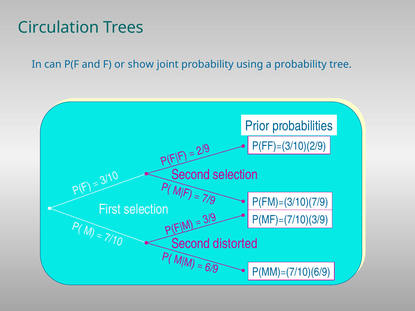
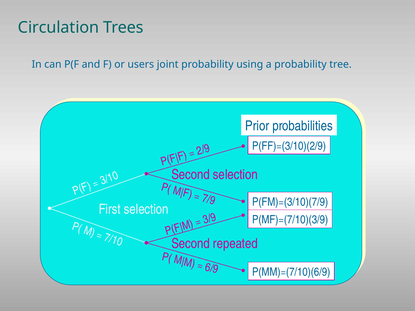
show: show -> users
distorted: distorted -> repeated
